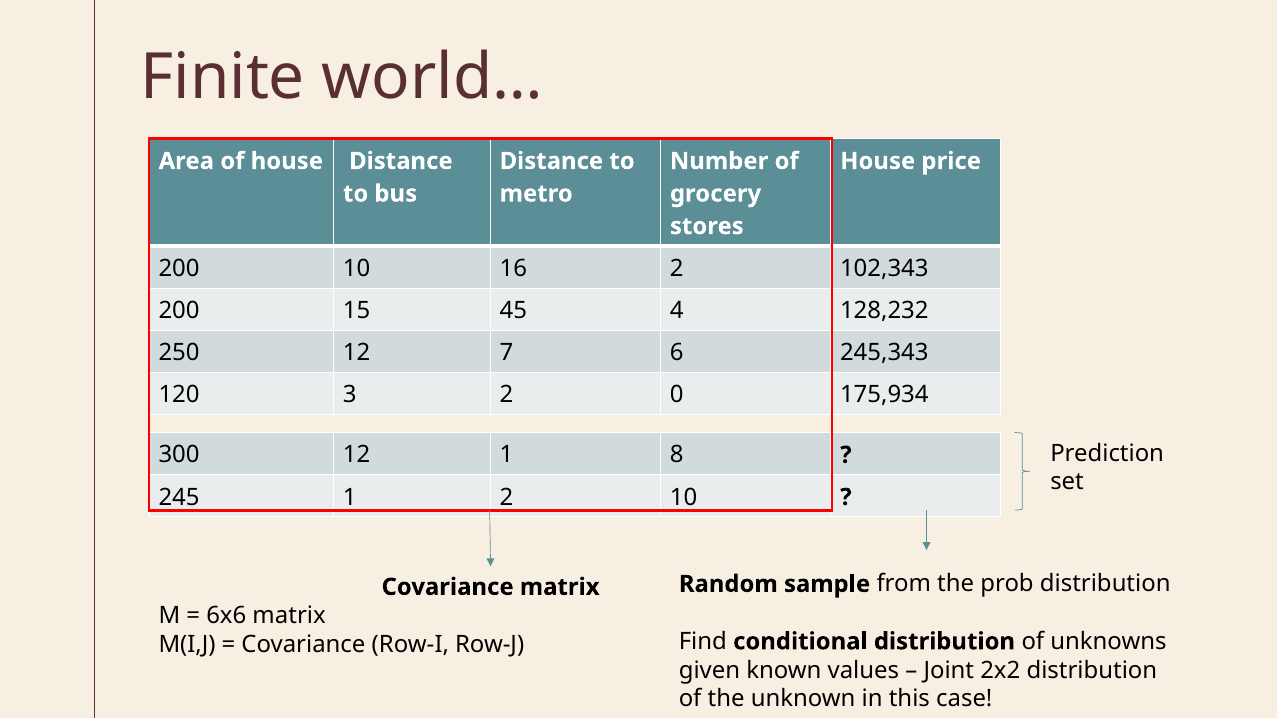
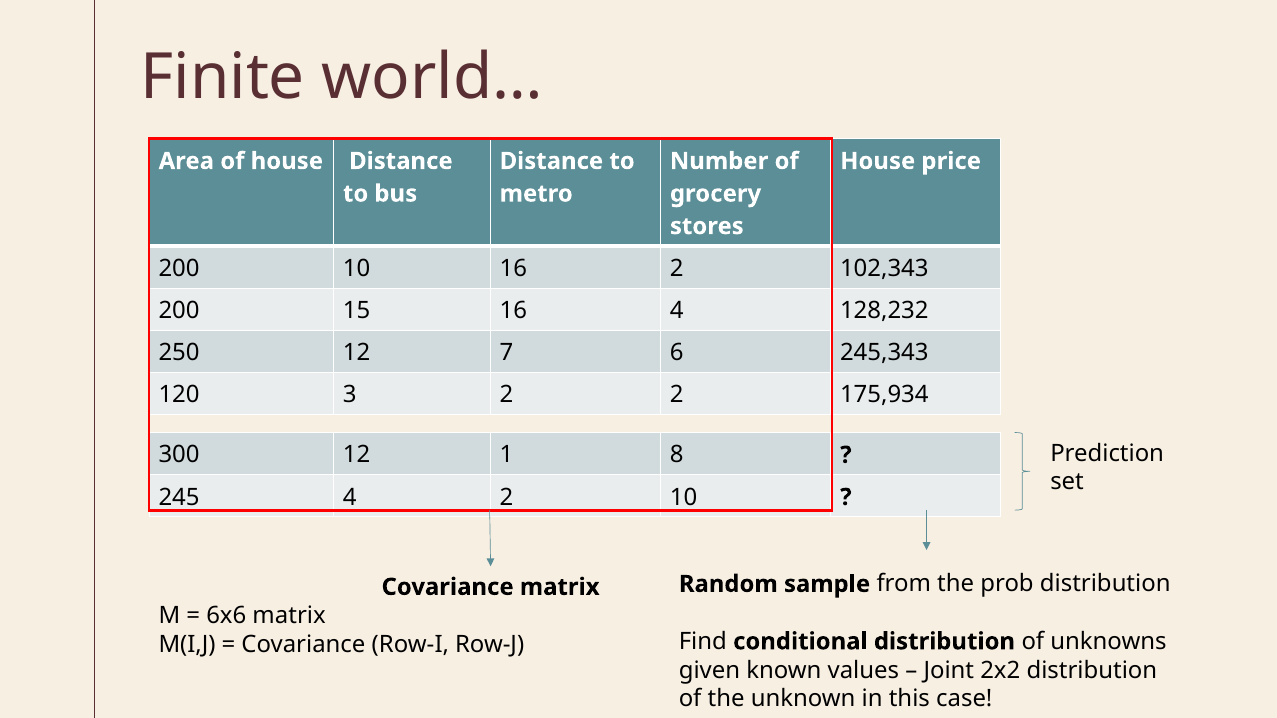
15 45: 45 -> 16
2 0: 0 -> 2
245 1: 1 -> 4
